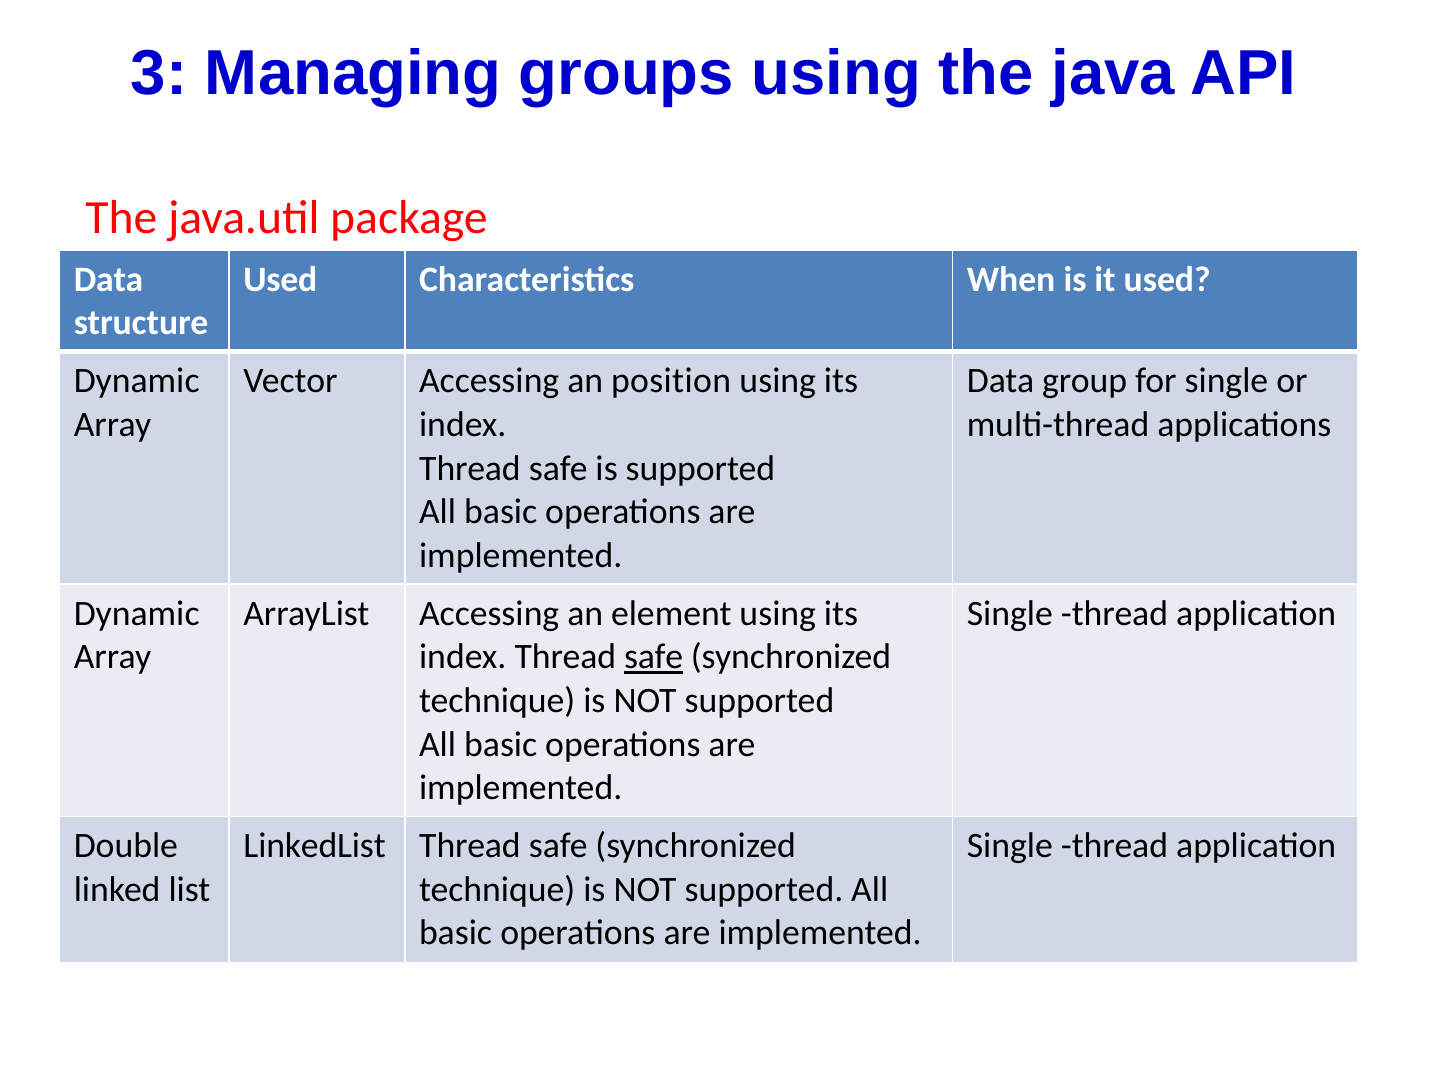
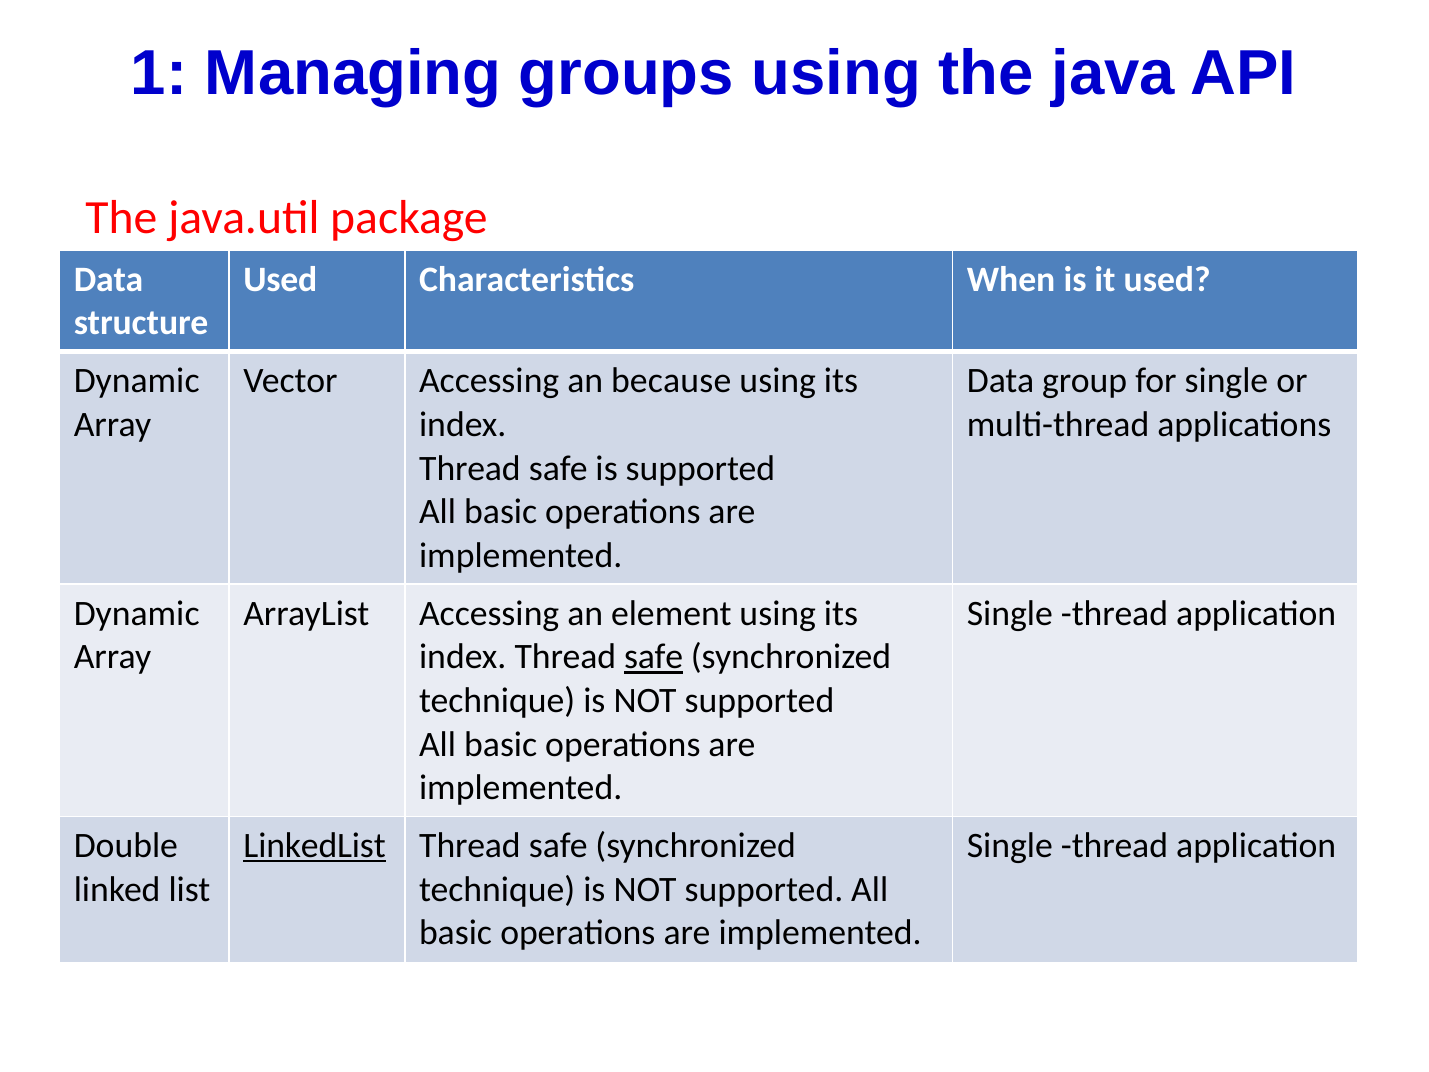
3: 3 -> 1
position: position -> because
LinkedList underline: none -> present
